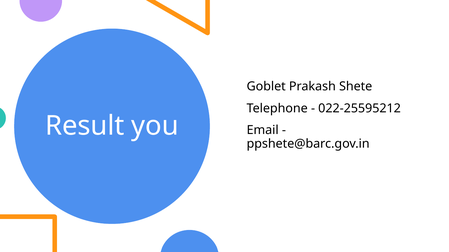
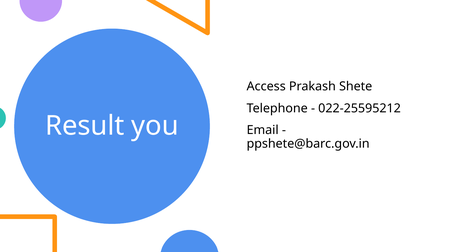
Goblet: Goblet -> Access
